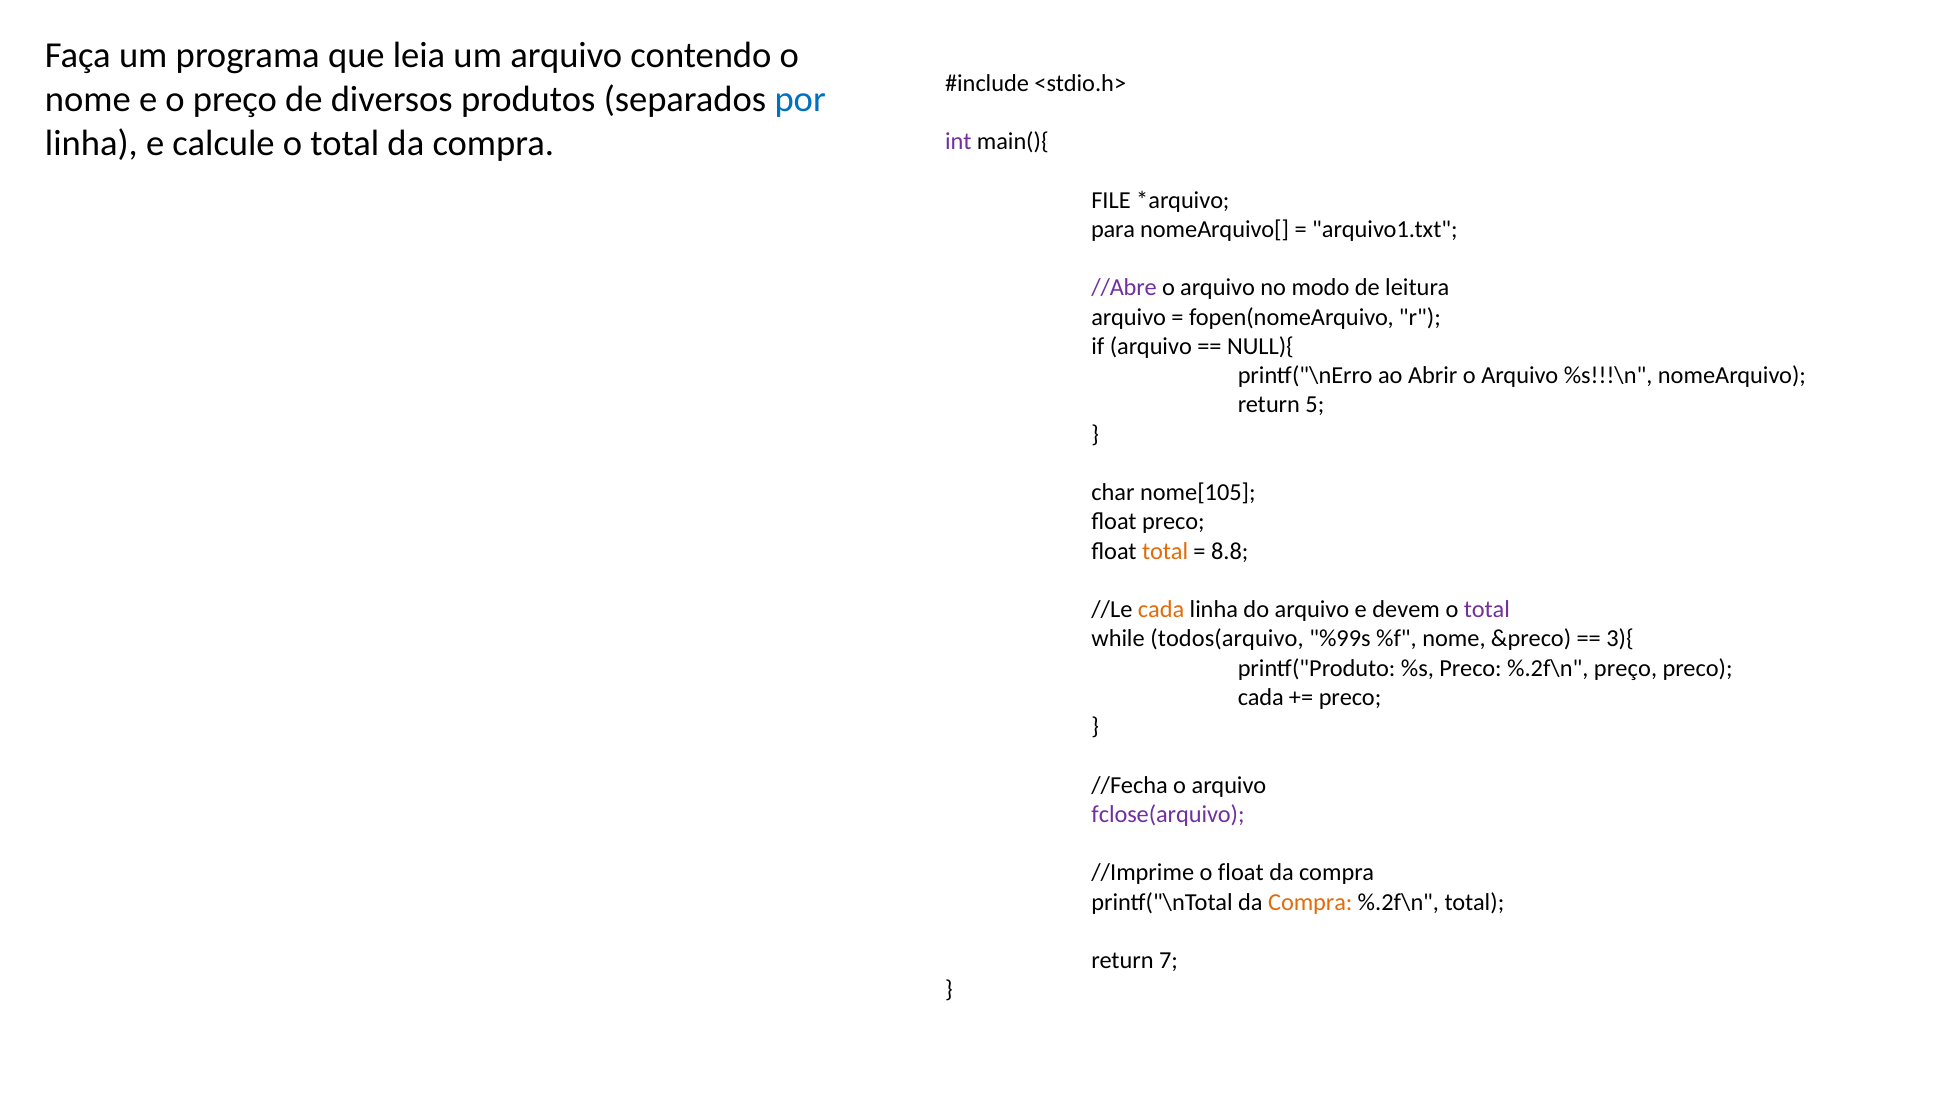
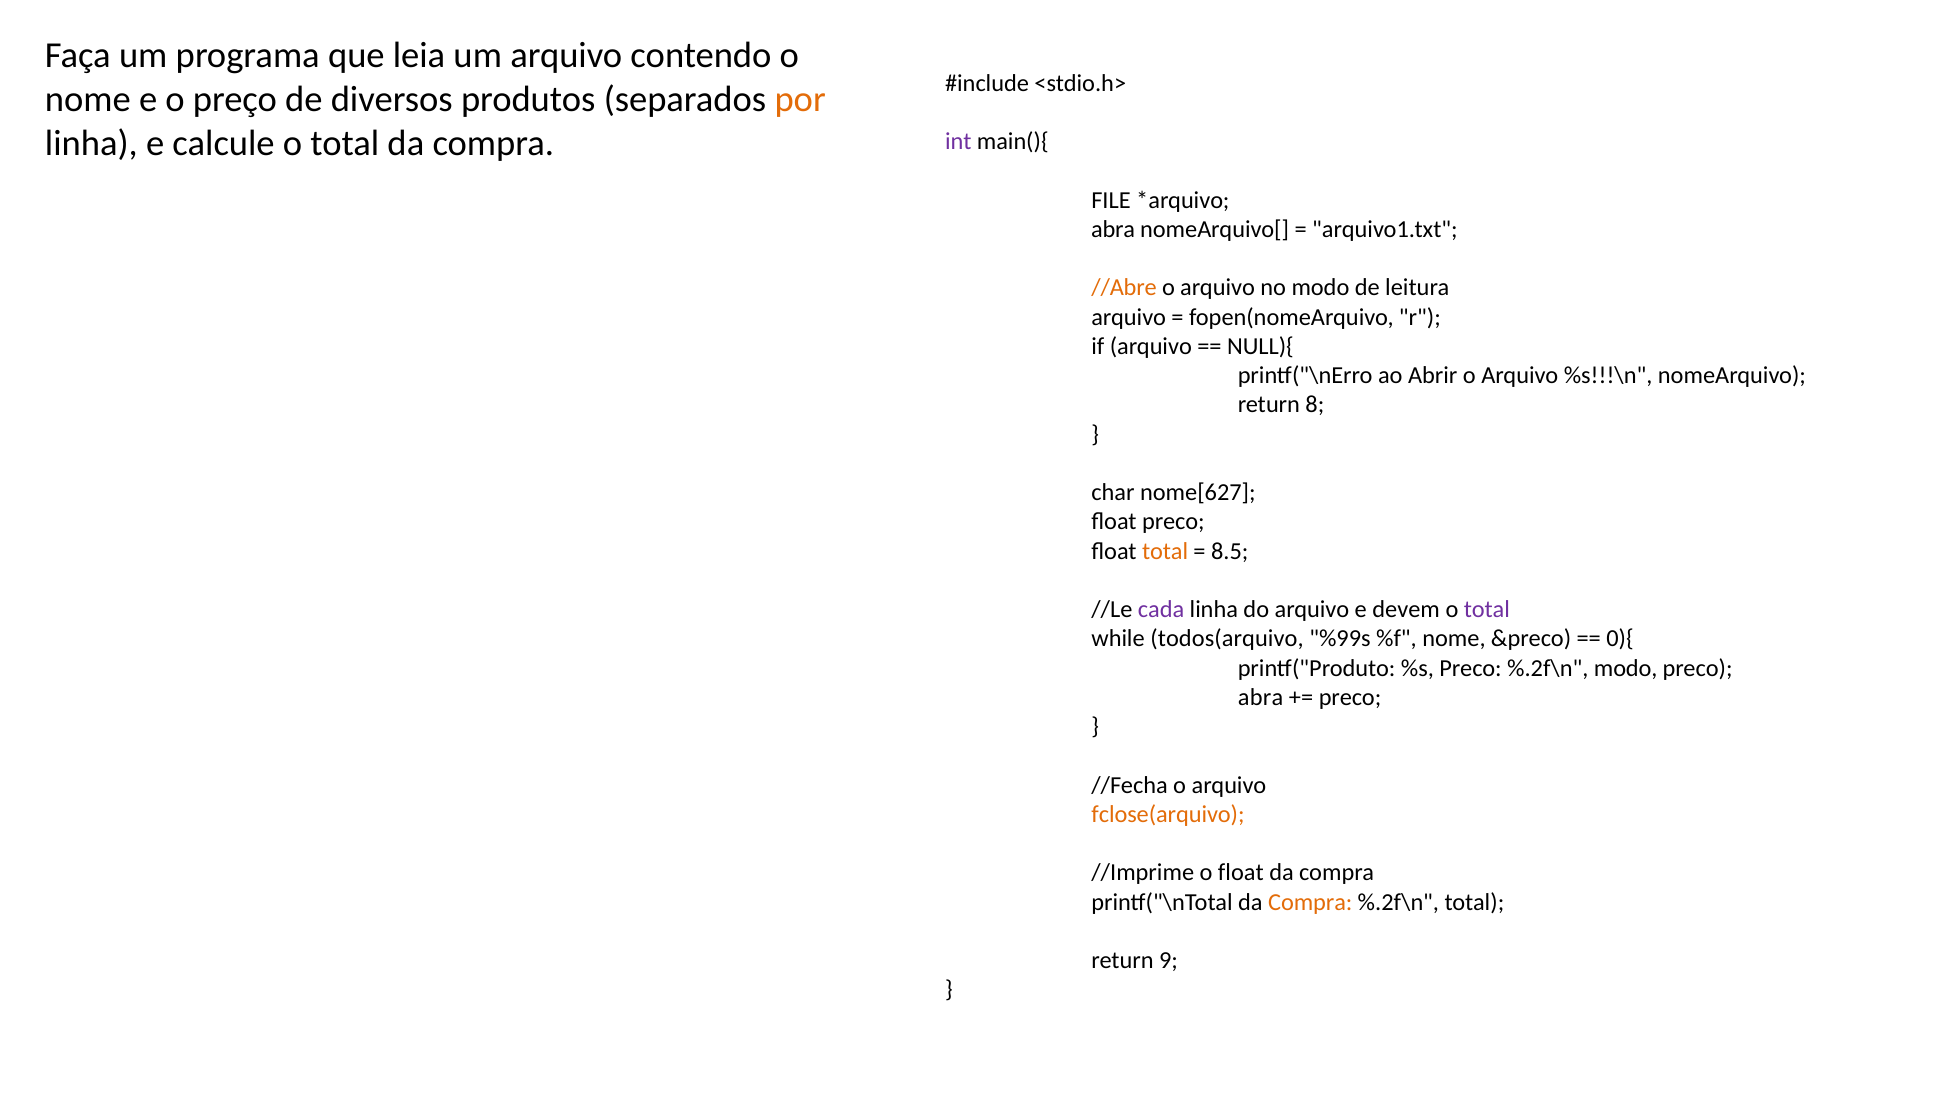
por colour: blue -> orange
para at (1113, 229): para -> abra
//Abre colour: purple -> orange
5: 5 -> 8
nome[105: nome[105 -> nome[627
8.8: 8.8 -> 8.5
cada at (1161, 610) colour: orange -> purple
3){: 3){ -> 0){
%.2f\n preço: preço -> modo
cada at (1261, 698): cada -> abra
fclose(arquivo colour: purple -> orange
7: 7 -> 9
